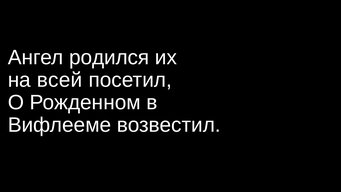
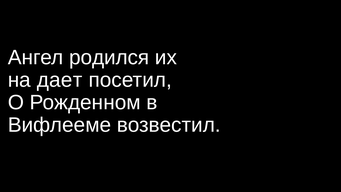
всей: всей -> дает
